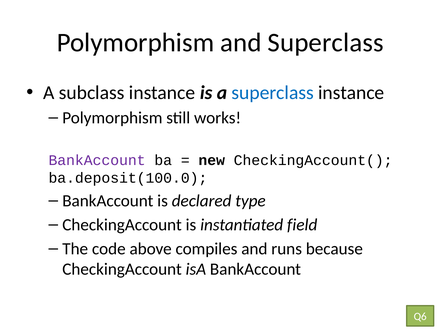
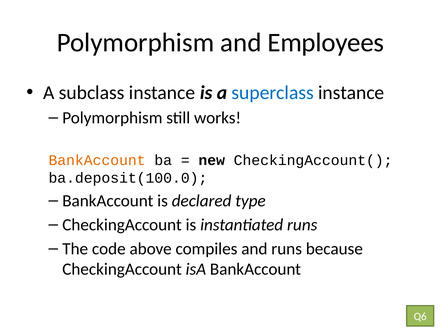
and Superclass: Superclass -> Employees
BankAccount at (97, 160) colour: purple -> orange
instantiated field: field -> runs
